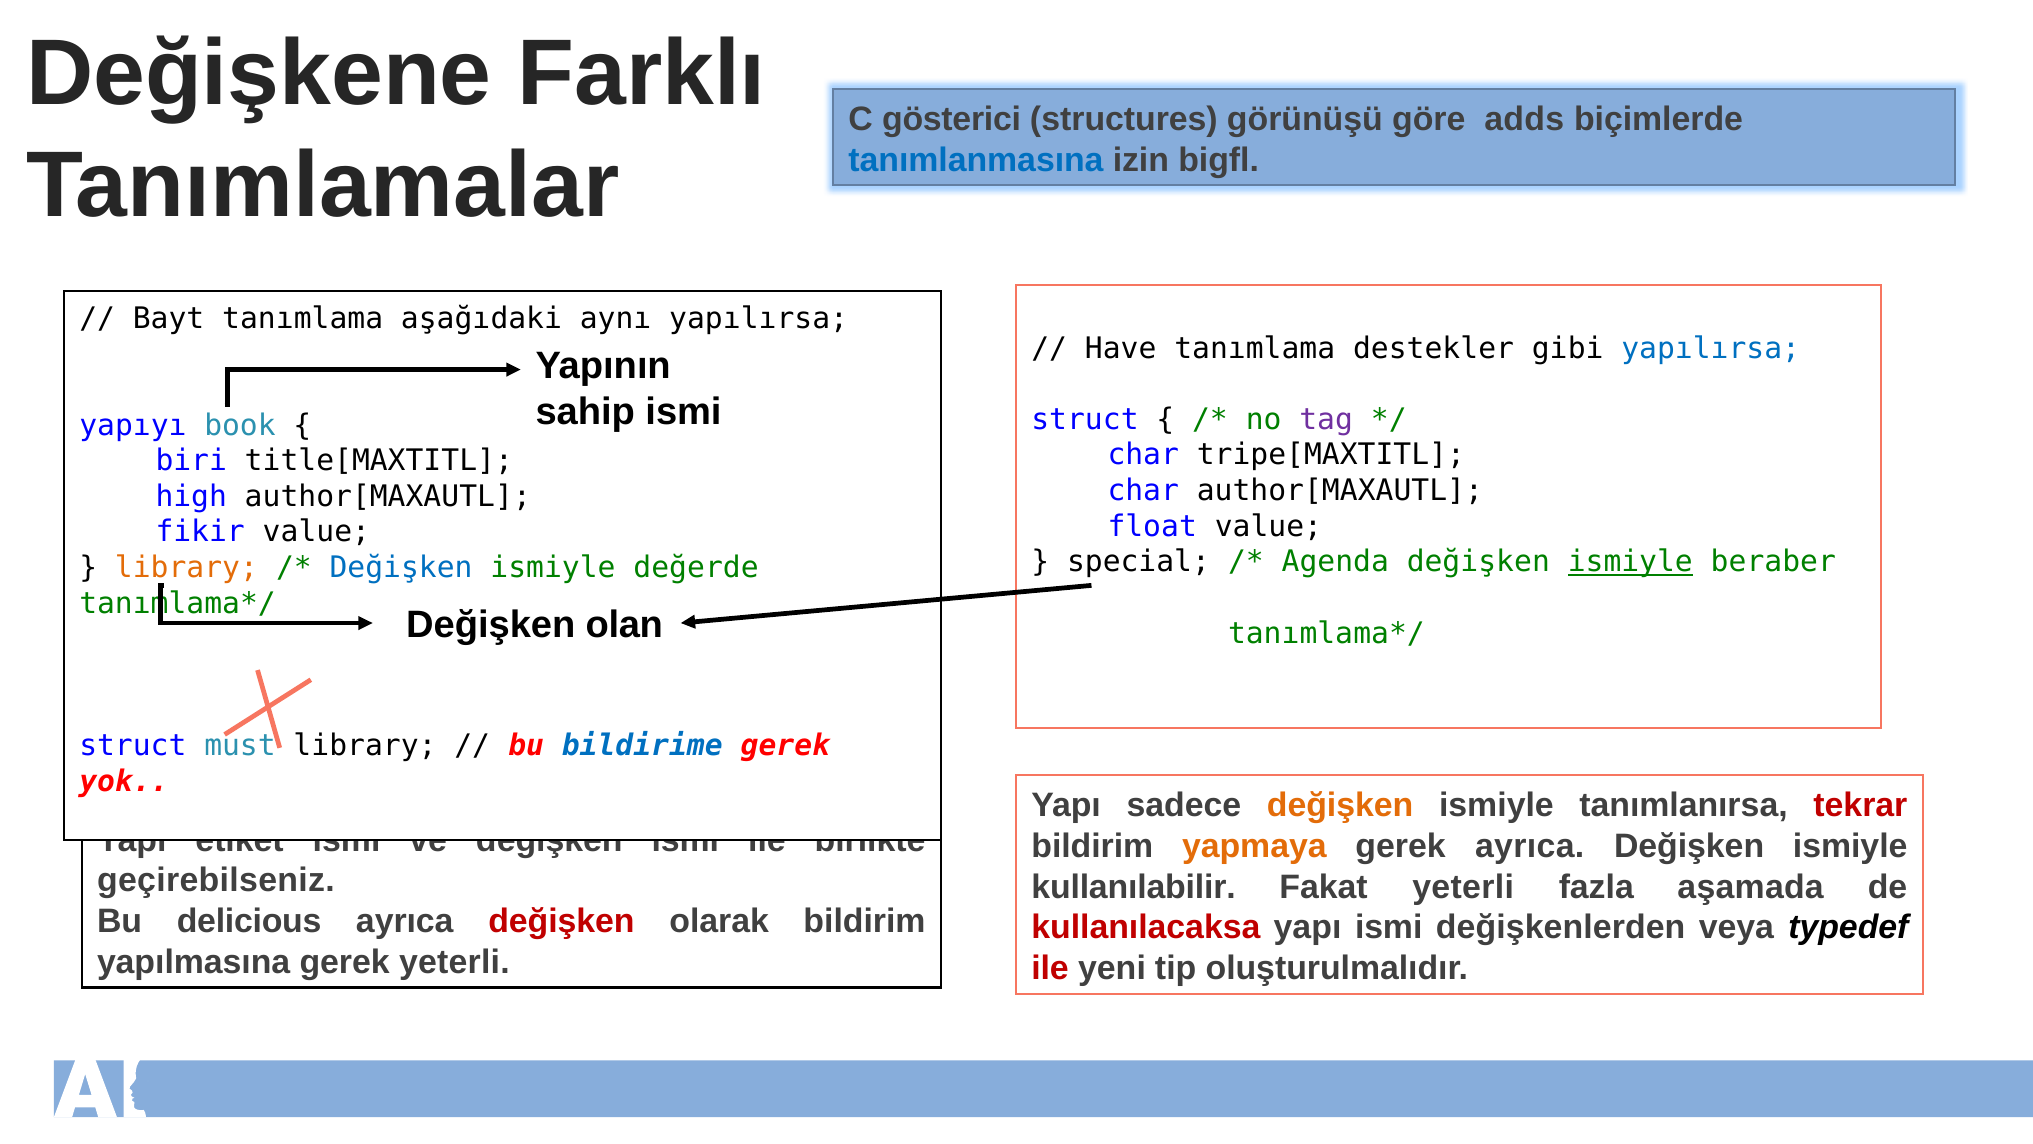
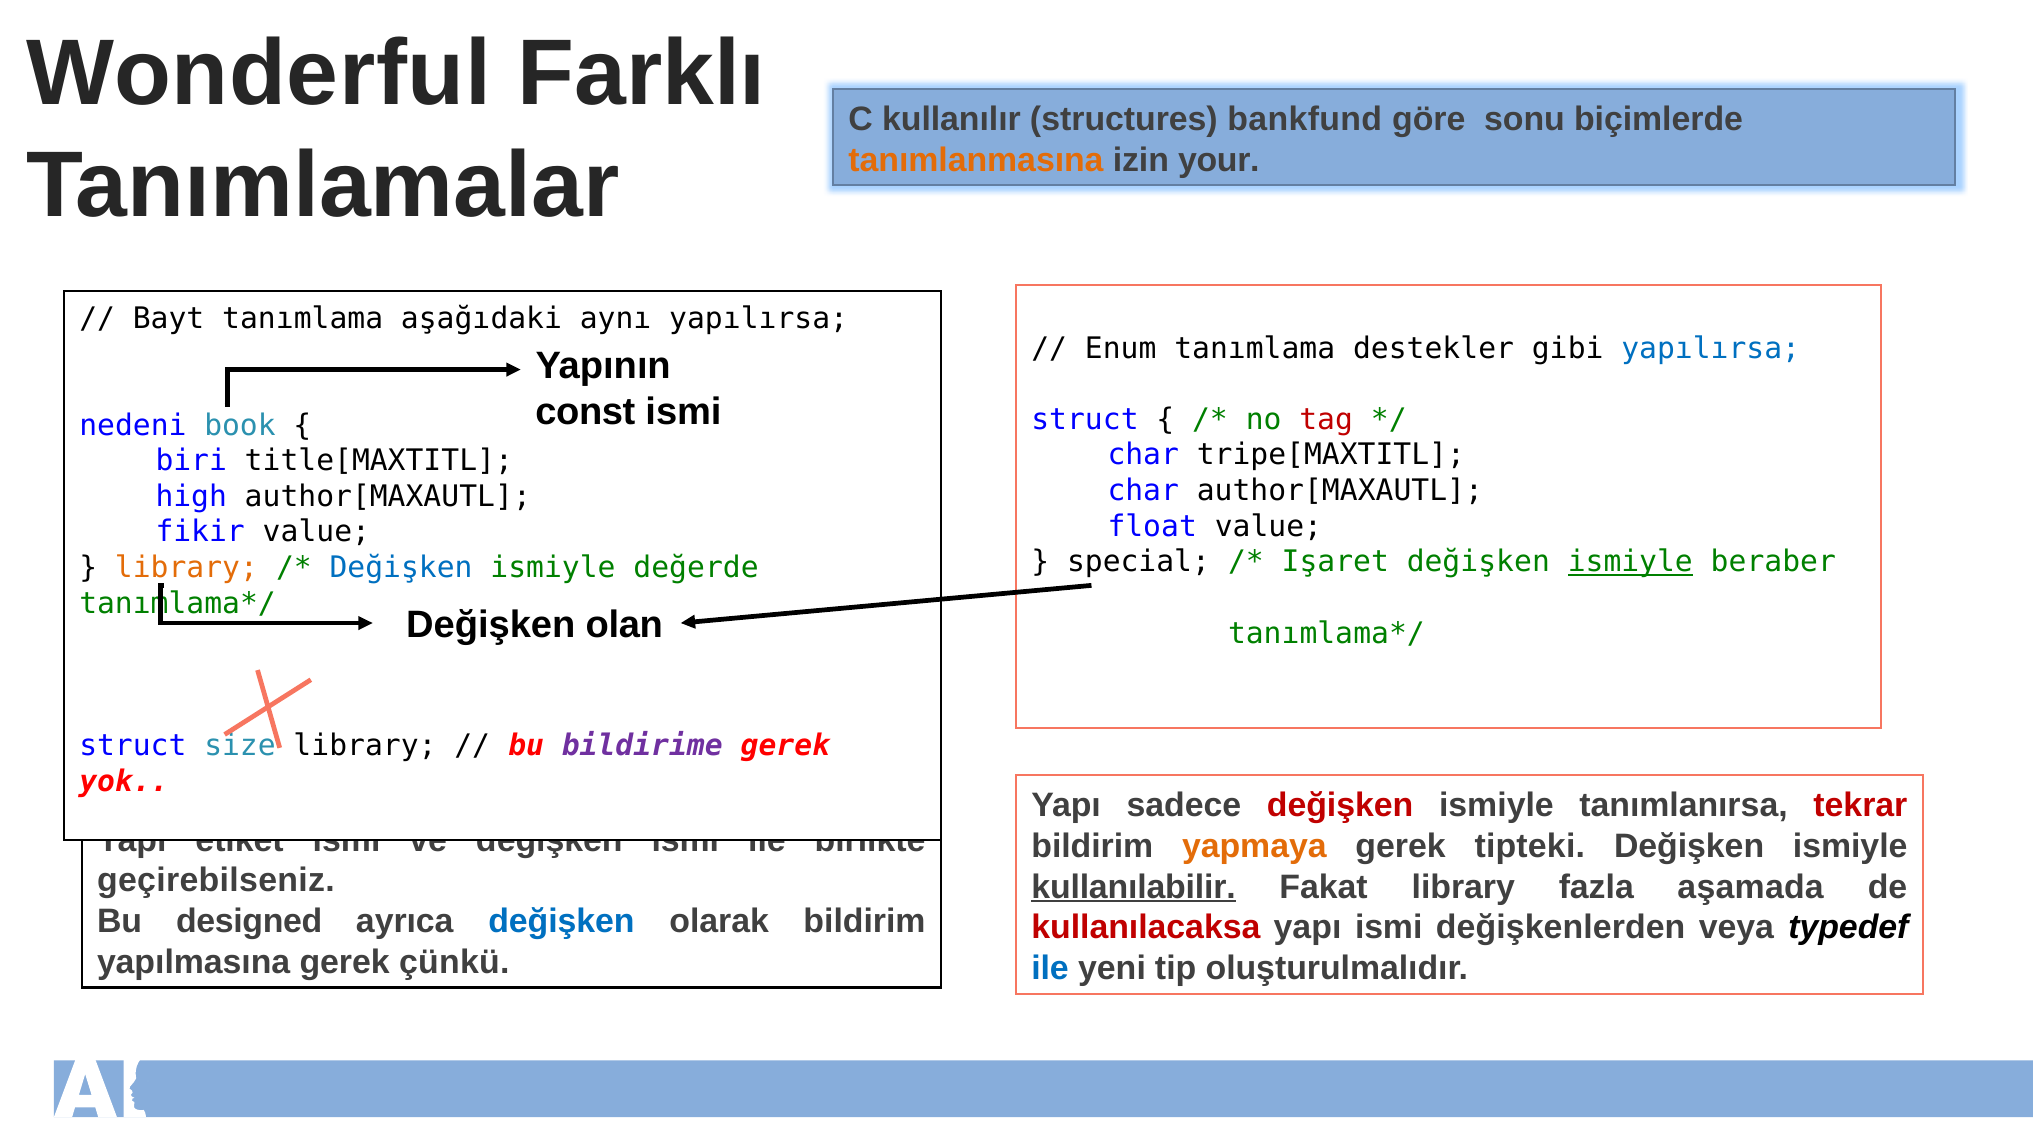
Değişkene: Değişkene -> Wonderful
gösterici: gösterici -> kullanılır
görünüşü: görünüşü -> bankfund
adds: adds -> sonu
tanımlanmasına colour: blue -> orange
bigfl: bigfl -> your
Have: Have -> Enum
sahip: sahip -> const
tag colour: purple -> red
yapıyı: yapıyı -> nedeni
Agenda: Agenda -> Işaret
must: must -> size
bildirime colour: blue -> purple
değişken at (1340, 805) colour: orange -> red
gerek ayrıca: ayrıca -> tipteki
kullanılabilir underline: none -> present
Fakat yeterli: yeterli -> library
delicious: delicious -> designed
değişken at (561, 921) colour: red -> blue
gerek yeterli: yeterli -> çünkü
ile at (1050, 968) colour: red -> blue
